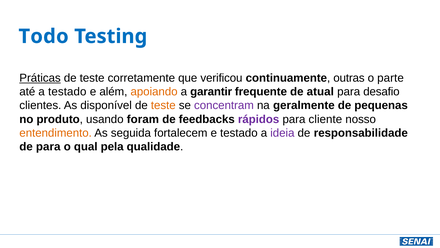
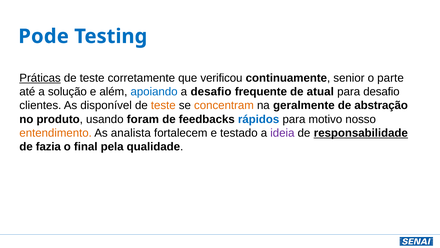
Todo: Todo -> Pode
outras: outras -> senior
a testado: testado -> solução
apoiando colour: orange -> blue
a garantir: garantir -> desafio
concentram colour: purple -> orange
pequenas: pequenas -> abstração
rápidos colour: purple -> blue
cliente: cliente -> motivo
seguida: seguida -> analista
responsabilidade underline: none -> present
de para: para -> fazia
qual: qual -> final
